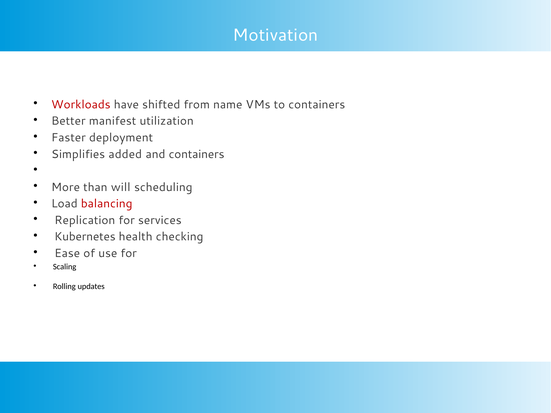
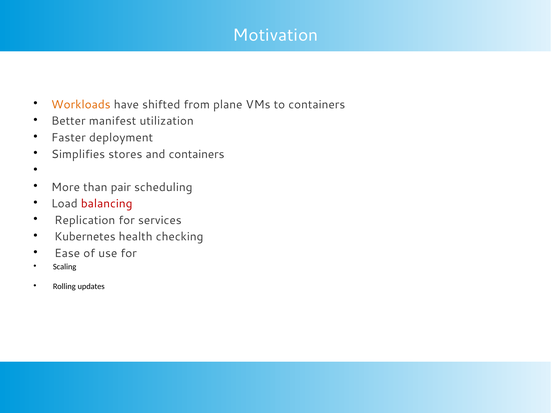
Workloads colour: red -> orange
name: name -> plane
added: added -> stores
will: will -> pair
